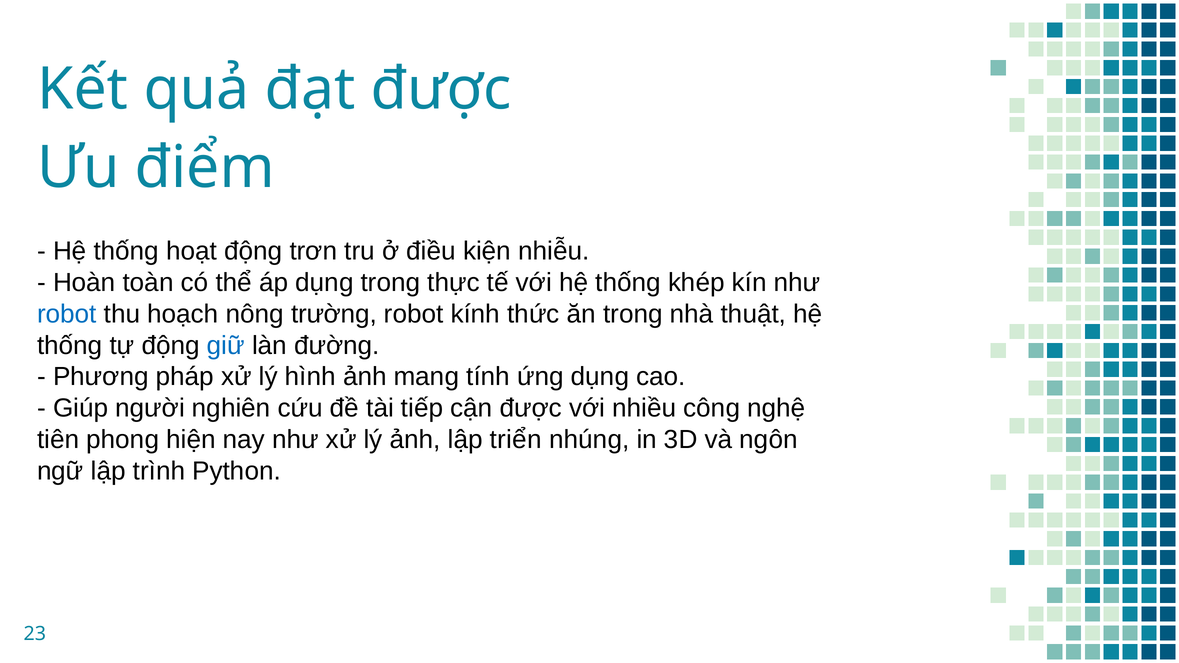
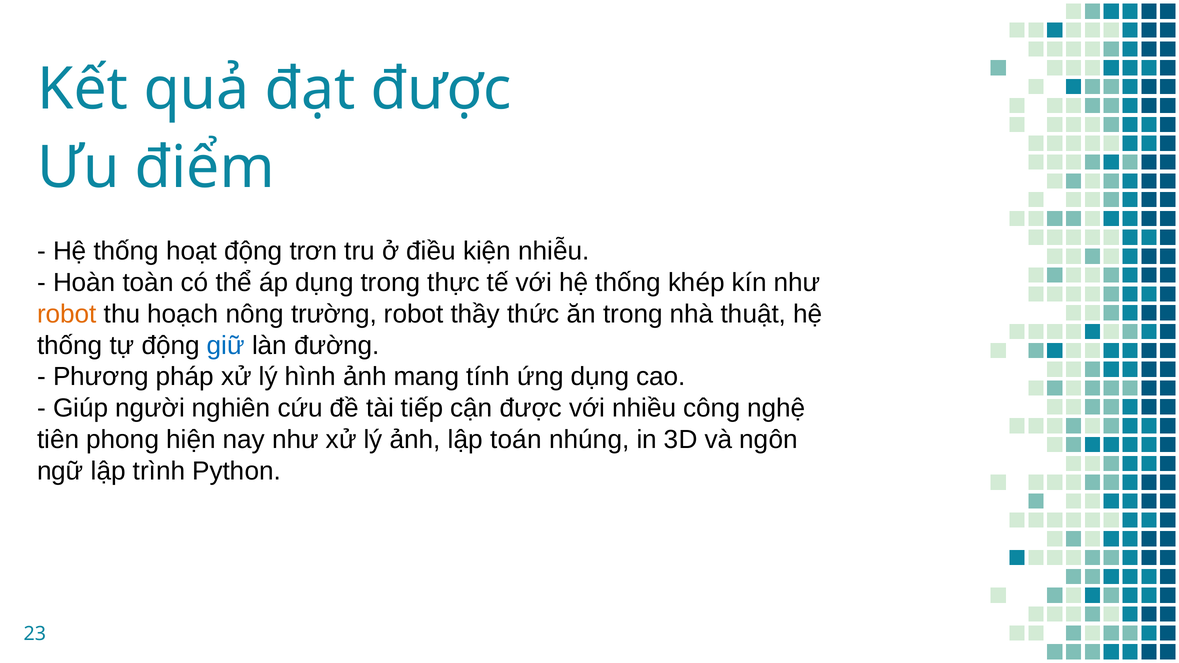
robot at (67, 314) colour: blue -> orange
kính: kính -> thầy
triển: triển -> toán
